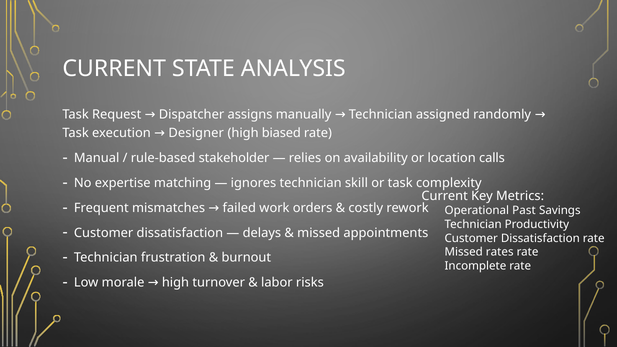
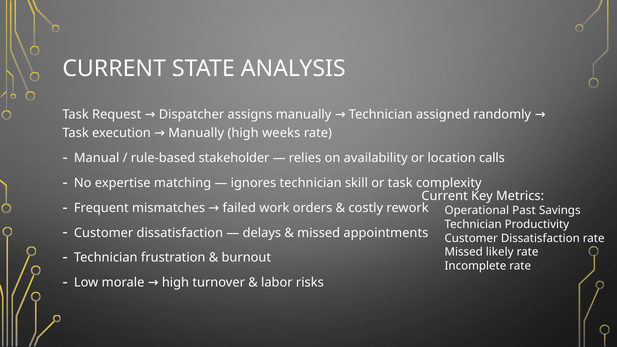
execution Designer: Designer -> Manually
biased: biased -> weeks
rates: rates -> likely
